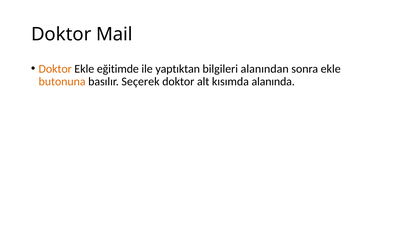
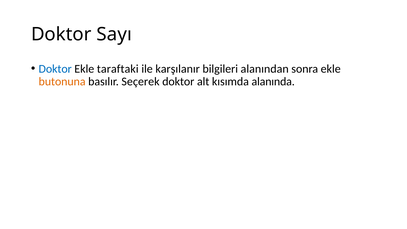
Mail: Mail -> Sayı
Doktor at (55, 69) colour: orange -> blue
eğitimde: eğitimde -> taraftaki
yaptıktan: yaptıktan -> karşılanır
